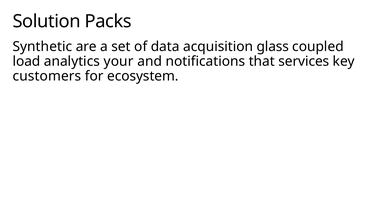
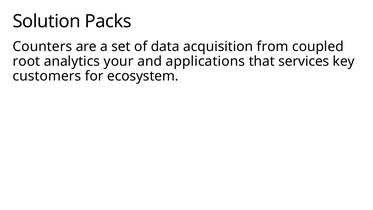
Synthetic: Synthetic -> Counters
glass: glass -> from
load: load -> root
notifications: notifications -> applications
